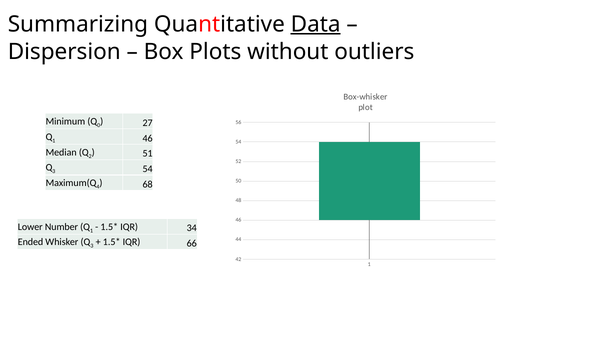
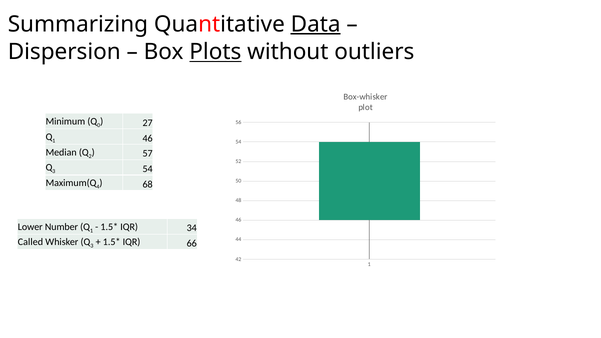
Plots underline: none -> present
51: 51 -> 57
Ended: Ended -> Called
